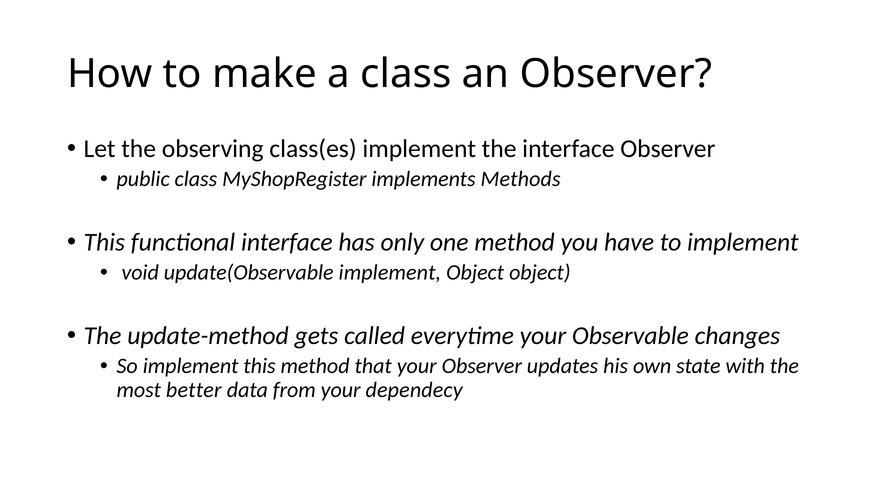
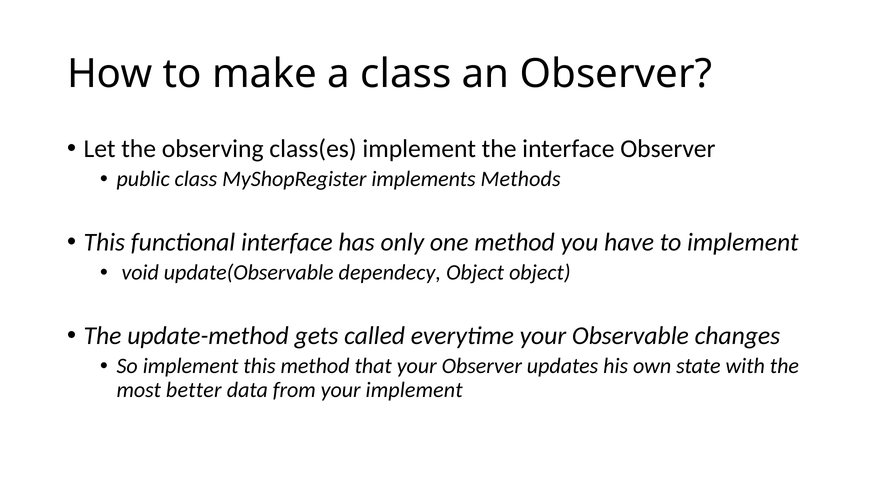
update(Observable implement: implement -> dependecy
your dependecy: dependecy -> implement
